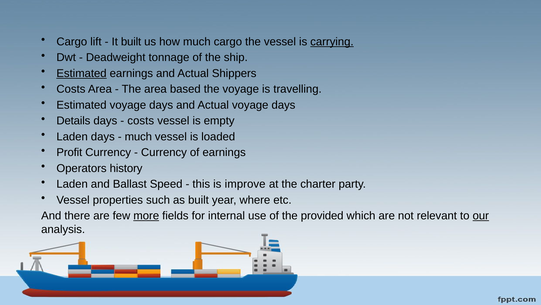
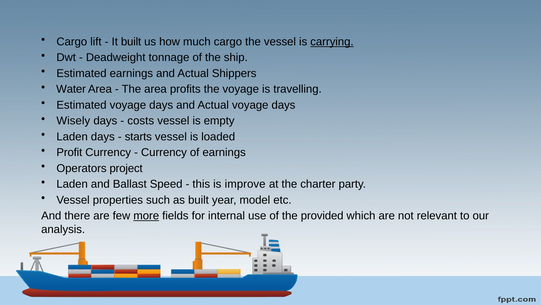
Estimated at (82, 73) underline: present -> none
Costs at (71, 89): Costs -> Water
based: based -> profits
Details: Details -> Wisely
much at (138, 136): much -> starts
history: history -> project
where: where -> model
our underline: present -> none
